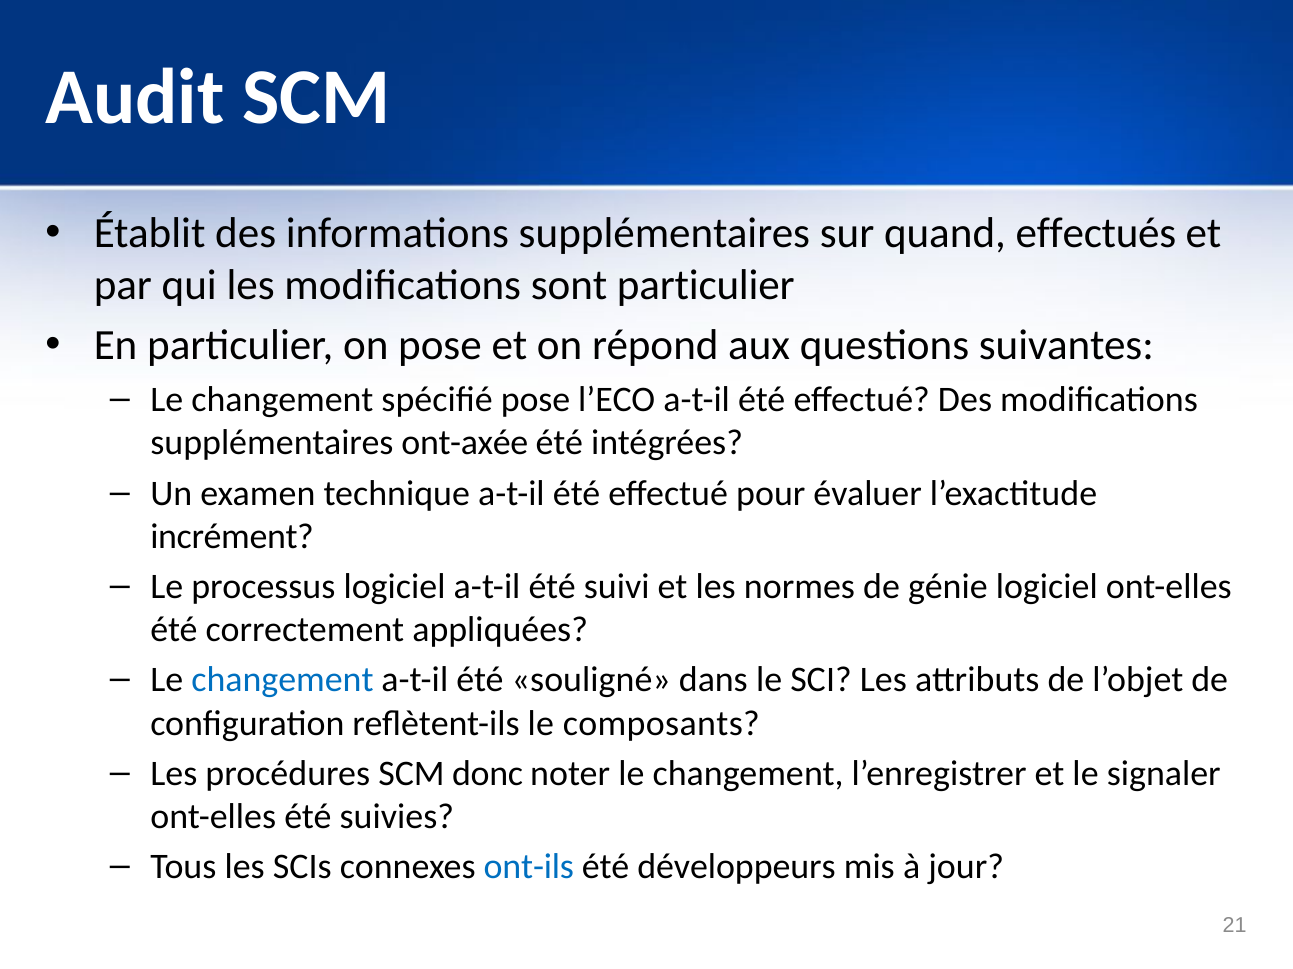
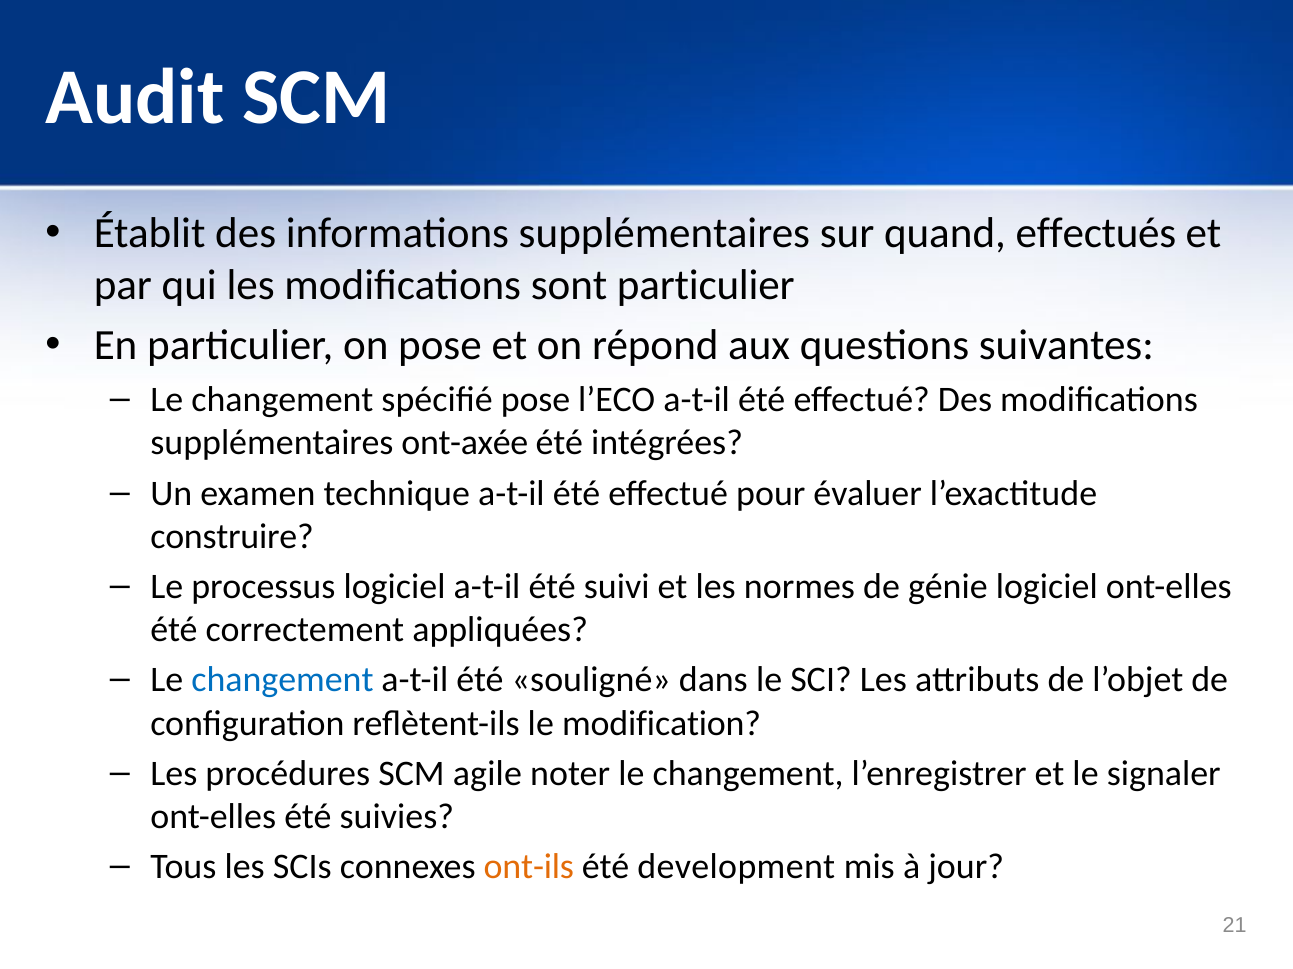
incrément: incrément -> construire
composants: composants -> modification
donc: donc -> agile
ont-ils colour: blue -> orange
développeurs: développeurs -> development
